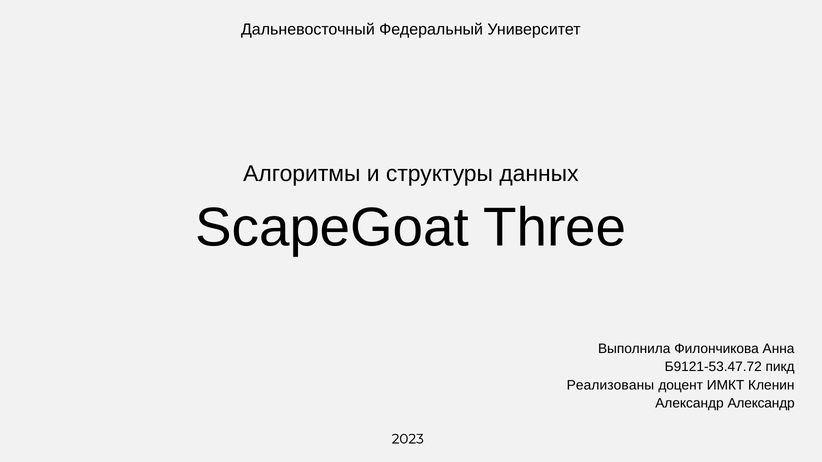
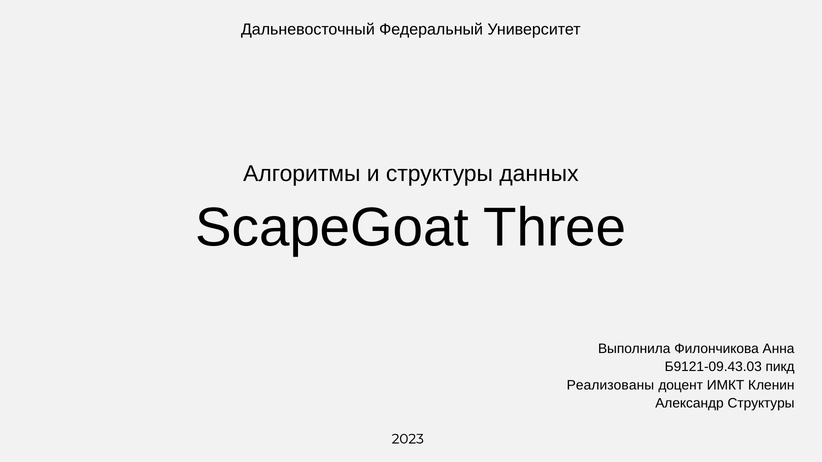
Б9121-53.47.72: Б9121-53.47.72 -> Б9121-09.43.03
Александр Александр: Александр -> Структуры
